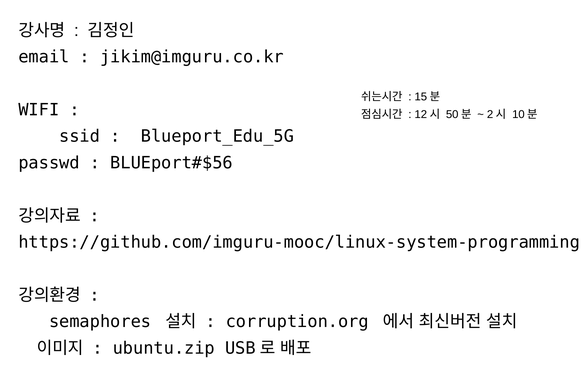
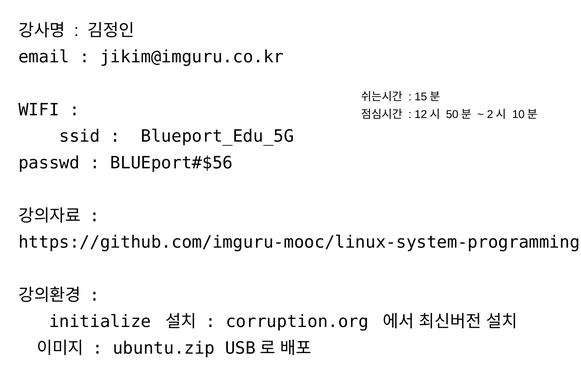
semaphores: semaphores -> initialize
